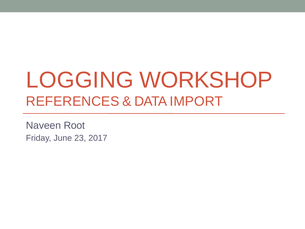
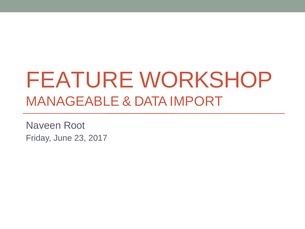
LOGGING: LOGGING -> FEATURE
REFERENCES: REFERENCES -> MANAGEABLE
